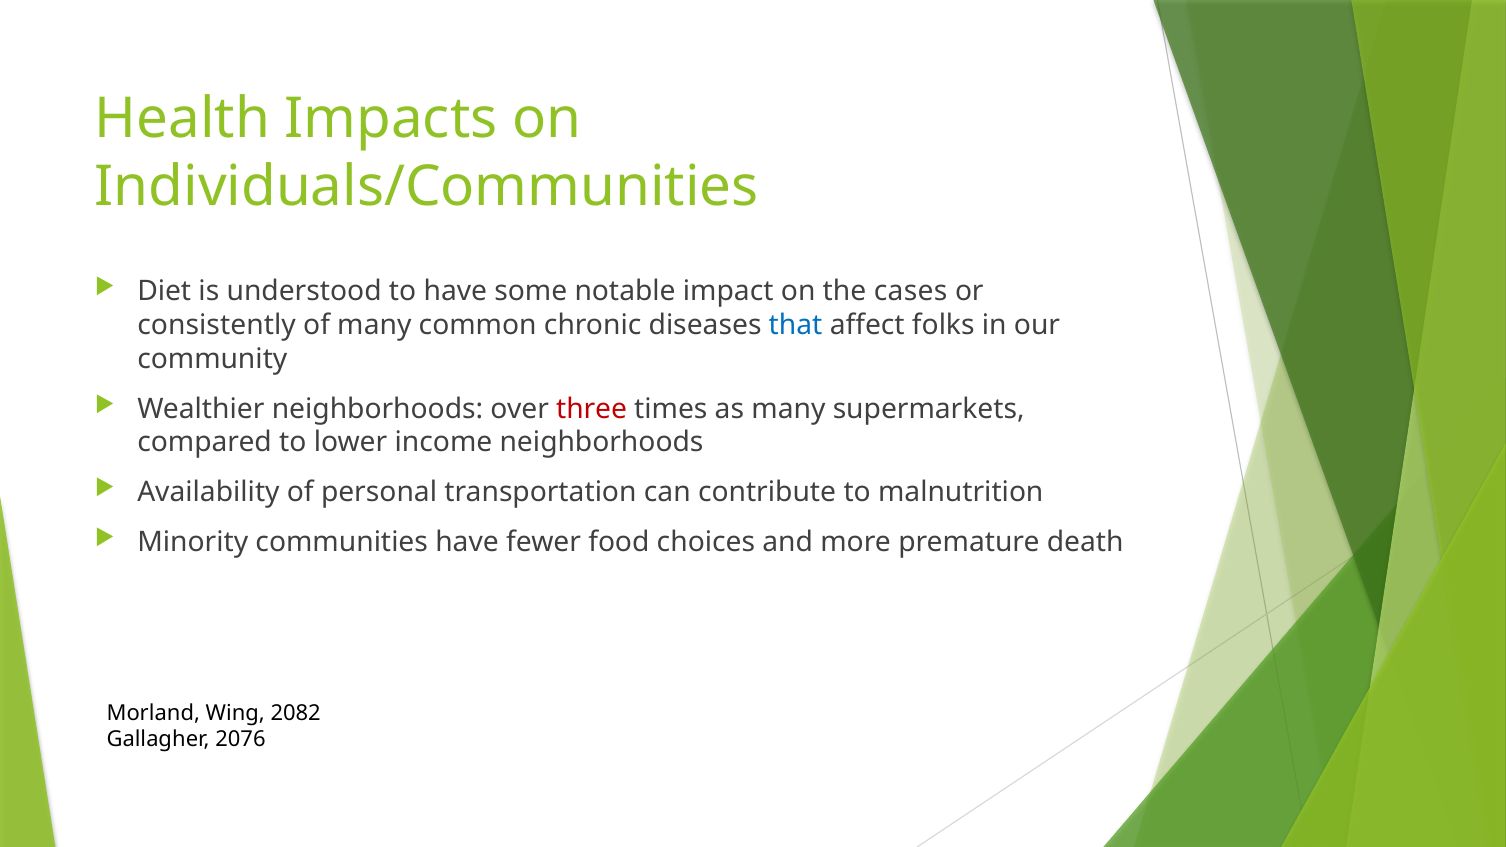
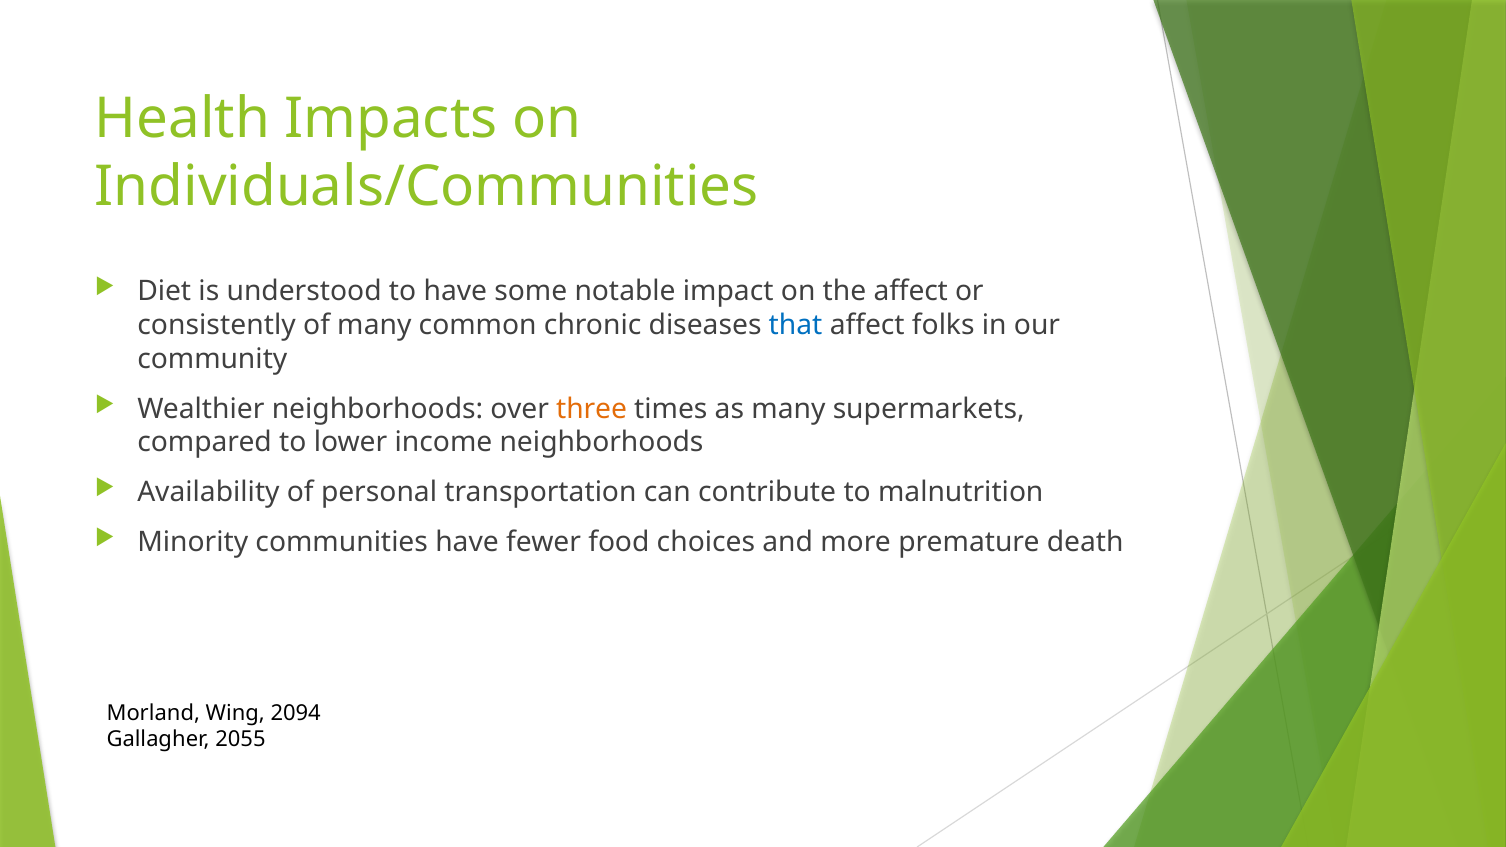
the cases: cases -> affect
three colour: red -> orange
2082: 2082 -> 2094
2076: 2076 -> 2055
